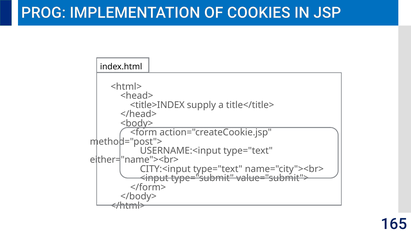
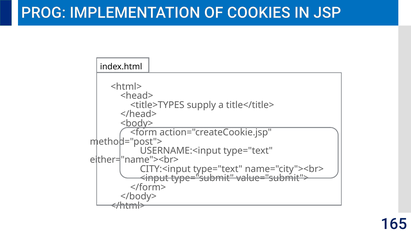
<title>INDEX: <title>INDEX -> <title>TYPES
